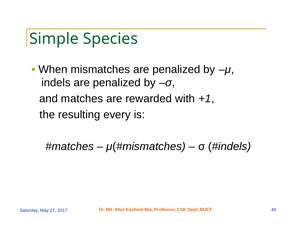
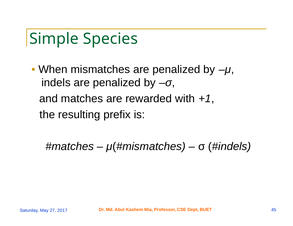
every: every -> prefix
